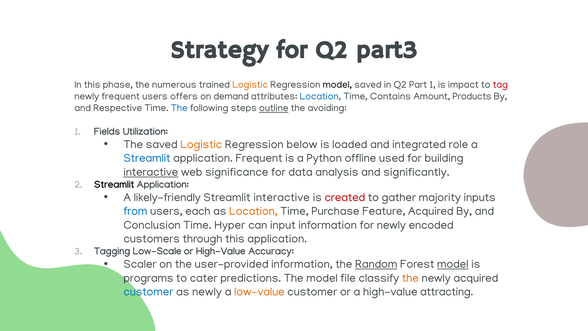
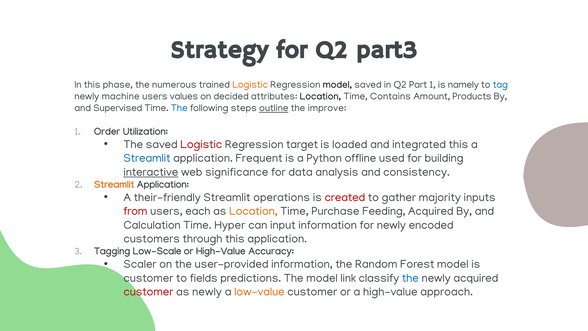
impact: impact -> namely
tag colour: red -> blue
newly frequent: frequent -> machine
offers: offers -> values
demand: demand -> decided
Location at (320, 96) colour: blue -> black
Respective: Respective -> Supervised
avoiding: avoiding -> improve
Fields: Fields -> Order
Logistic at (201, 144) colour: orange -> red
below: below -> target
integrated role: role -> this
significantly: significantly -> consistency
Streamlit at (114, 184) colour: black -> orange
likely-friendly: likely-friendly -> their-friendly
Streamlit interactive: interactive -> operations
from colour: blue -> red
Feature: Feature -> Feeding
Conclusion: Conclusion -> Calculation
Random underline: present -> none
model at (453, 264) underline: present -> none
programs at (148, 278): programs -> customer
cater: cater -> fields
file: file -> link
the at (410, 278) colour: orange -> blue
customer at (148, 291) colour: blue -> red
attracting: attracting -> approach
